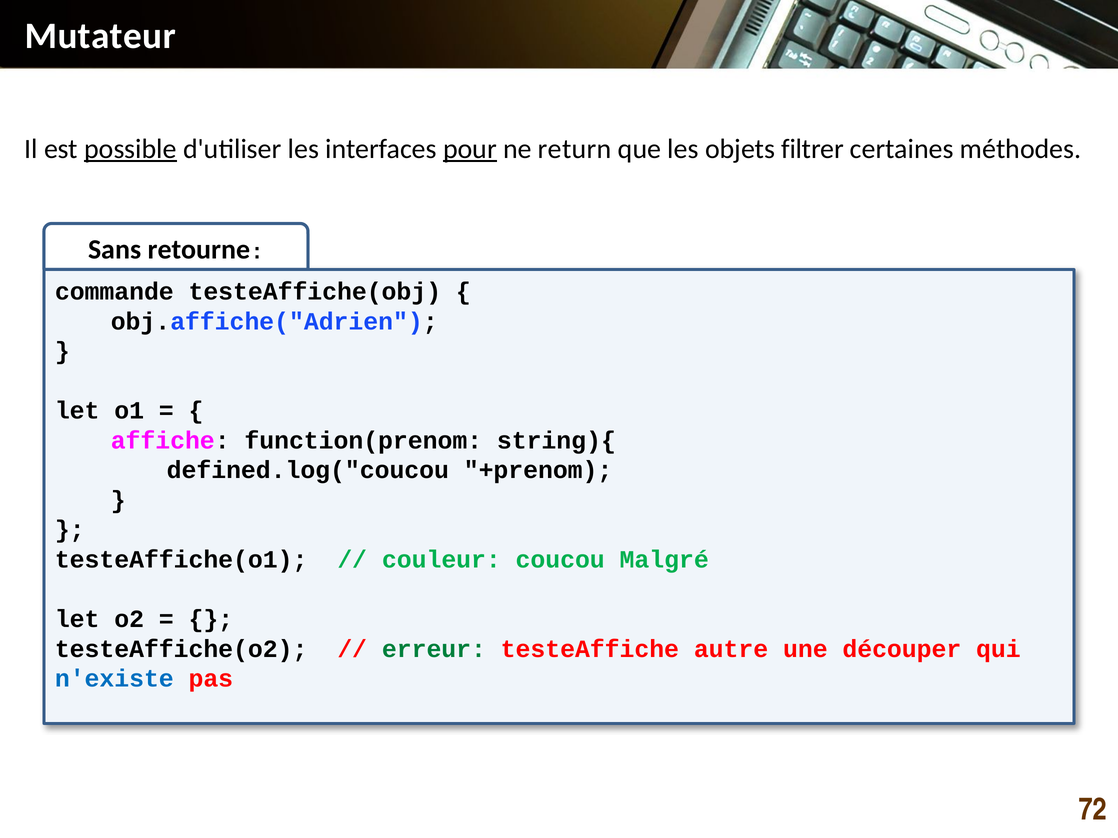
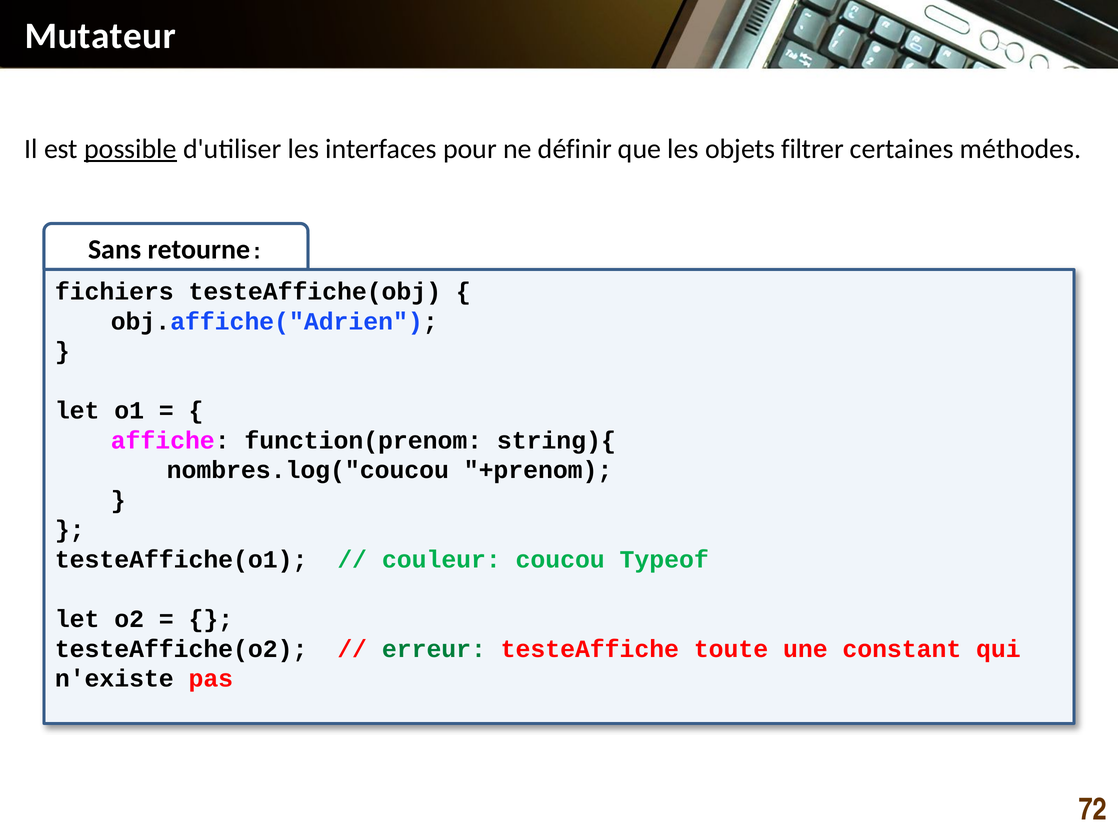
pour underline: present -> none
return: return -> définir
commande: commande -> fichiers
defined.log("coucou: defined.log("coucou -> nombres.log("coucou
Malgré: Malgré -> Typeof
autre: autre -> toute
découper: découper -> constant
n'existe colour: blue -> black
